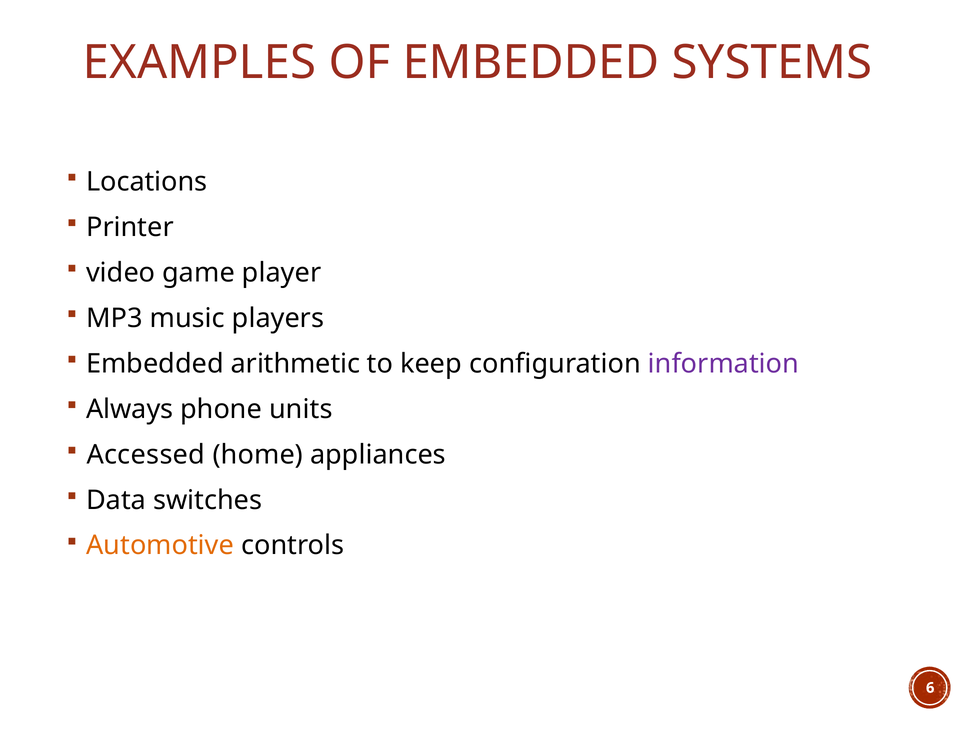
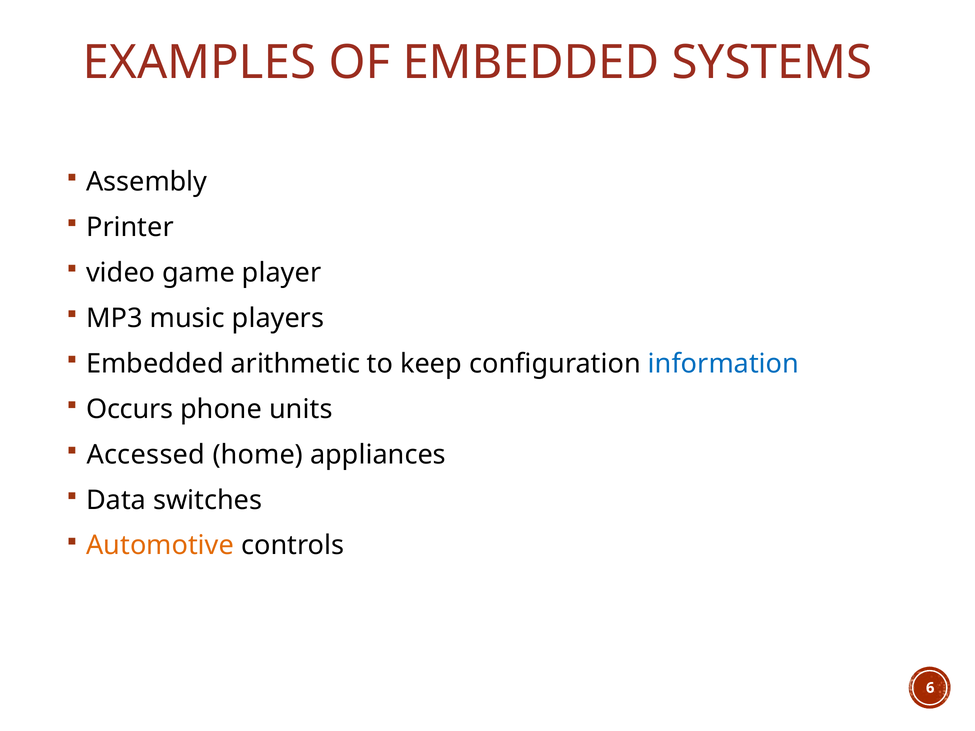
Locations: Locations -> Assembly
information colour: purple -> blue
Always: Always -> Occurs
